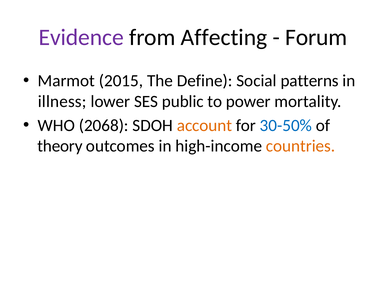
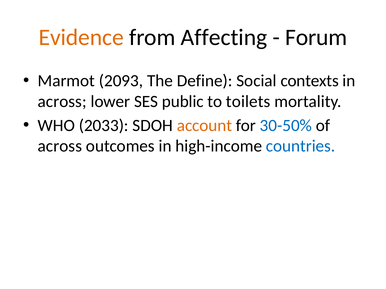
Evidence colour: purple -> orange
2015: 2015 -> 2093
patterns: patterns -> contexts
illness at (62, 102): illness -> across
power: power -> toilets
2068: 2068 -> 2033
theory at (60, 146): theory -> across
countries colour: orange -> blue
